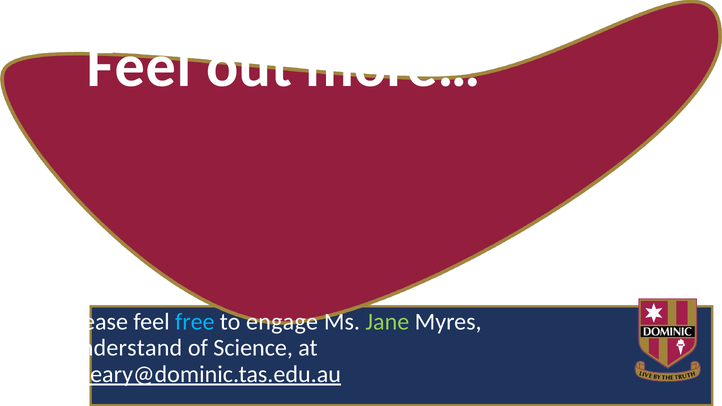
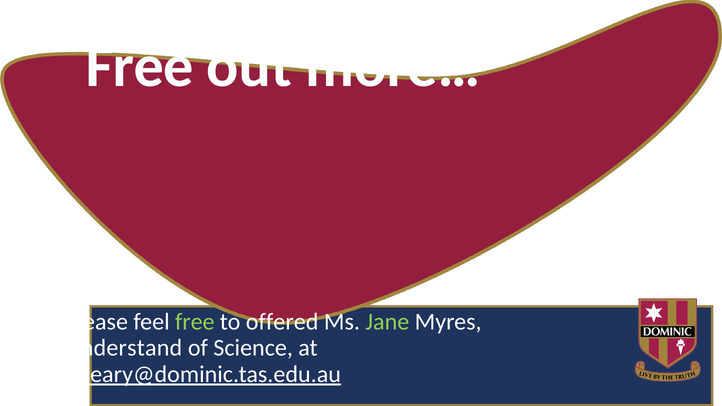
Feel at (139, 66): Feel -> Free
free at (195, 322) colour: light blue -> light green
engage: engage -> offered
